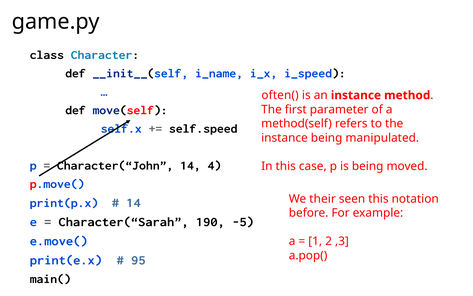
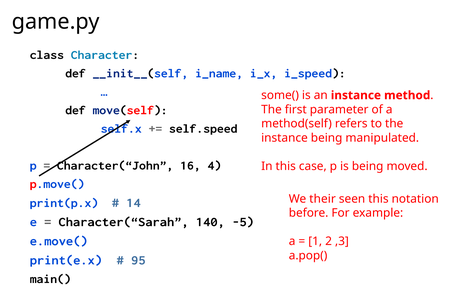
often(: often( -> some(
Character(“John 14: 14 -> 16
190: 190 -> 140
